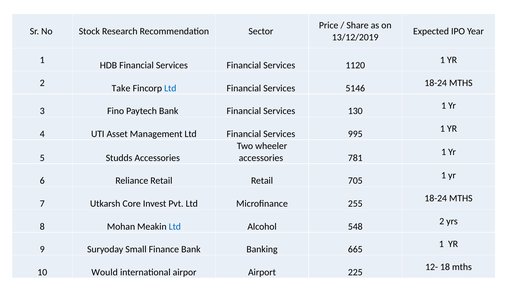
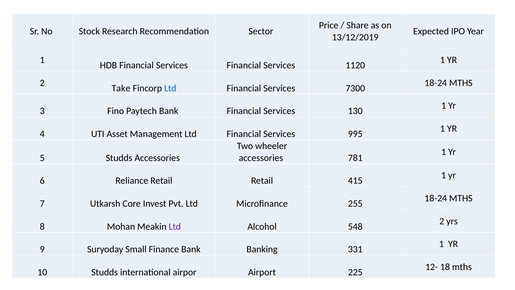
5146: 5146 -> 7300
705: 705 -> 415
Ltd at (175, 226) colour: blue -> purple
665: 665 -> 331
10 Would: Would -> Studds
